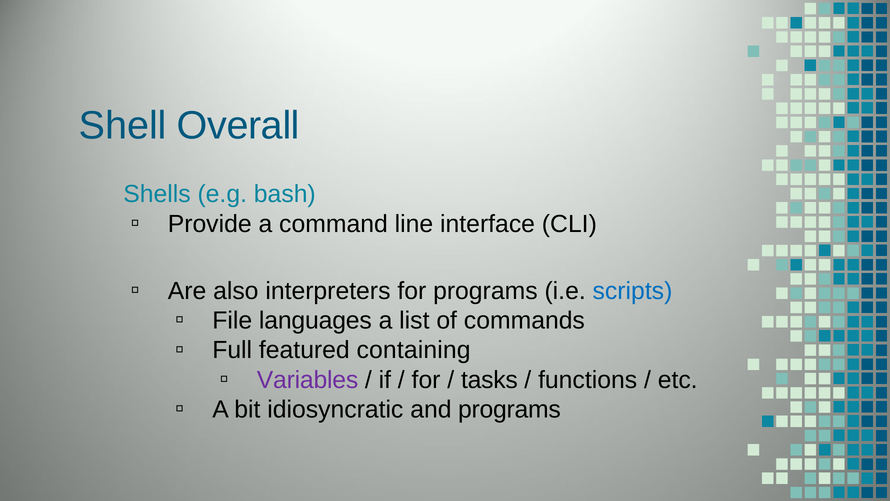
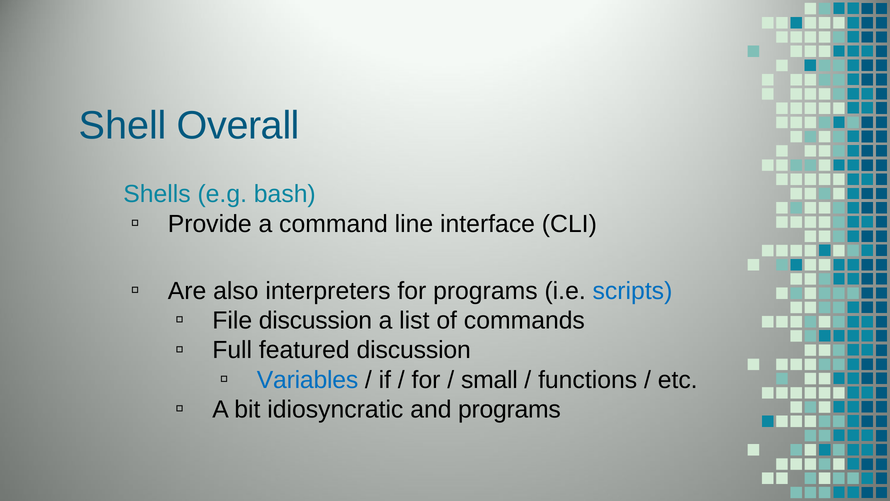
File languages: languages -> discussion
featured containing: containing -> discussion
Variables colour: purple -> blue
tasks: tasks -> small
